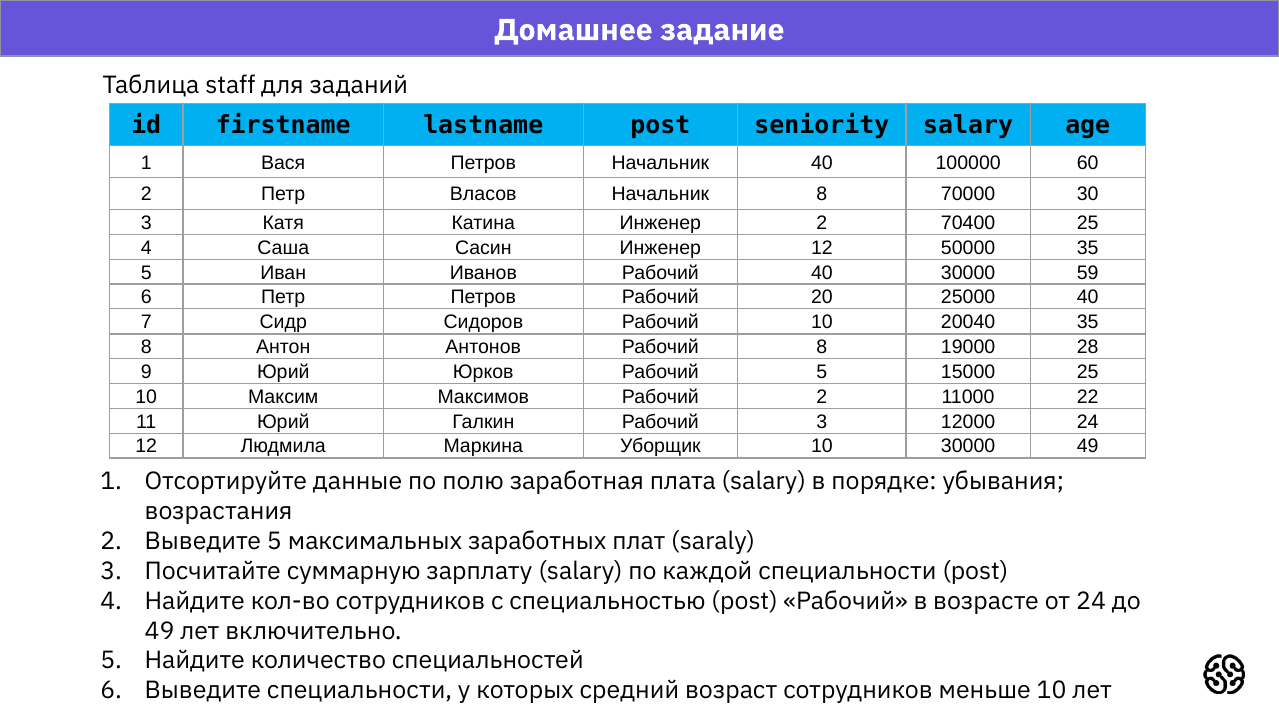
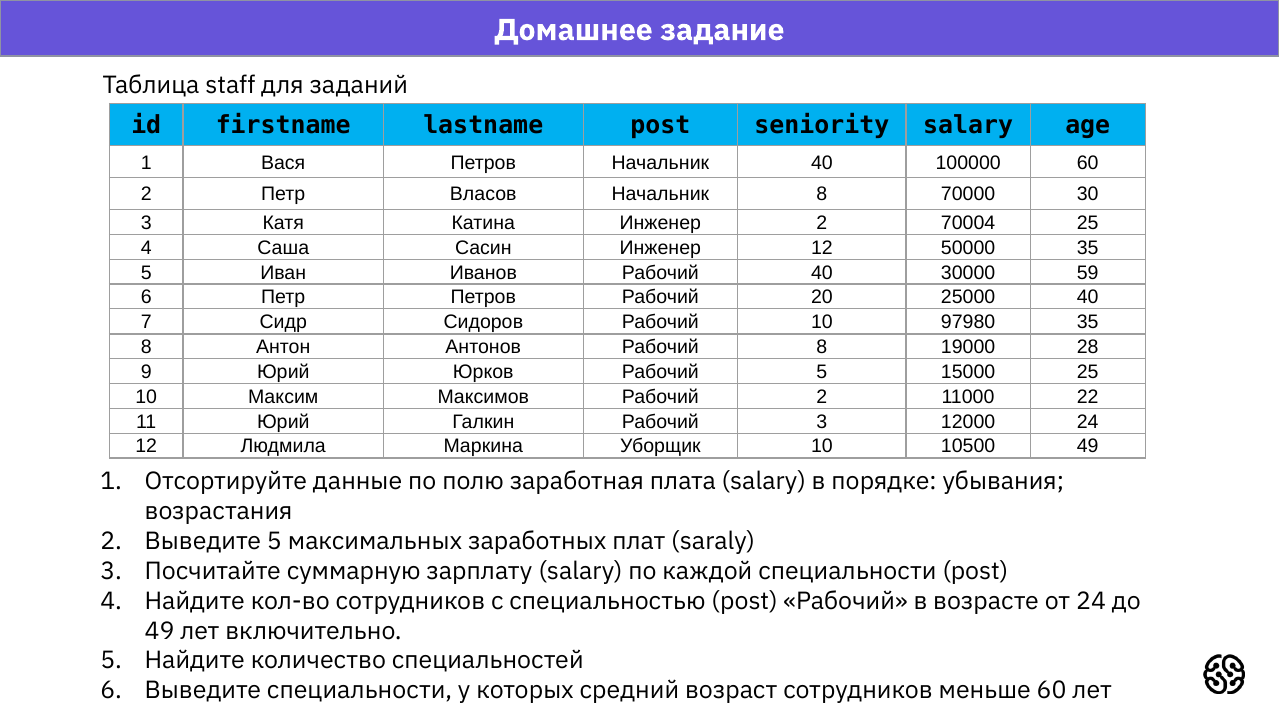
70400: 70400 -> 70004
20040: 20040 -> 97980
10 30000: 30000 -> 10500
меньше 10: 10 -> 60
